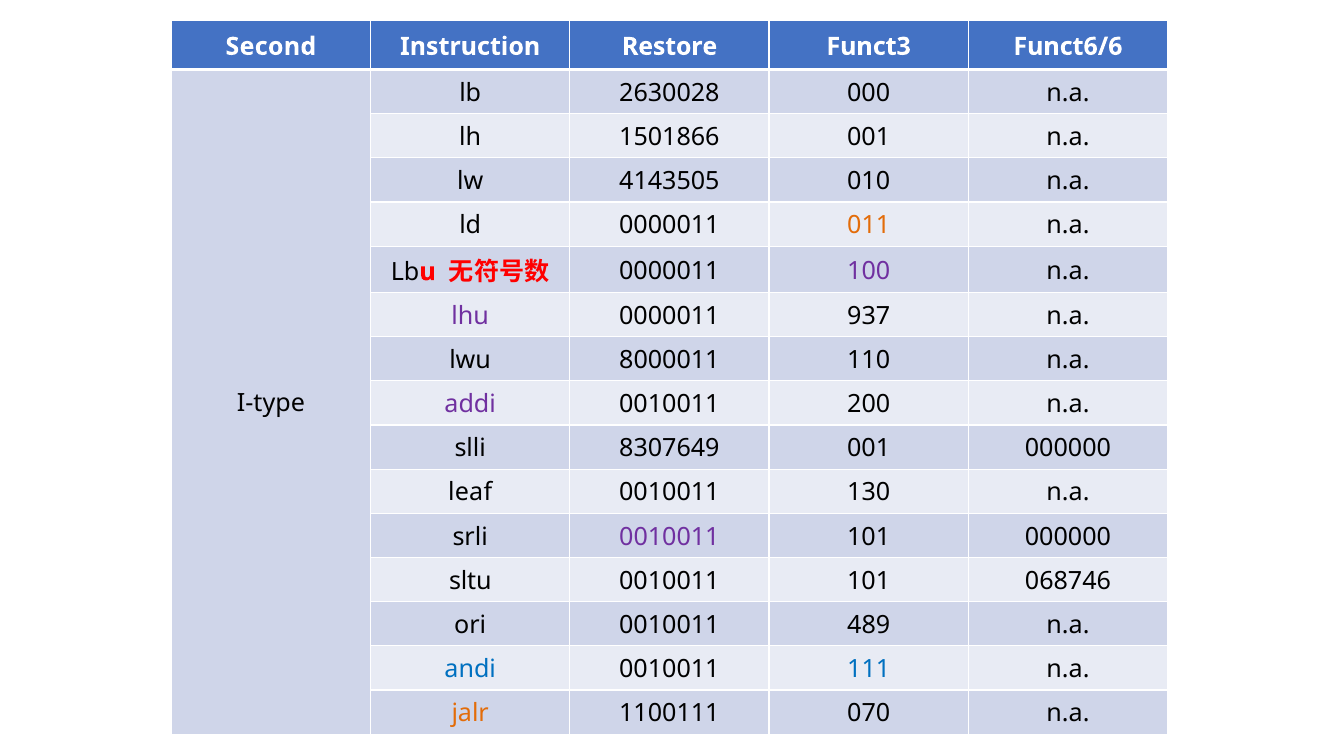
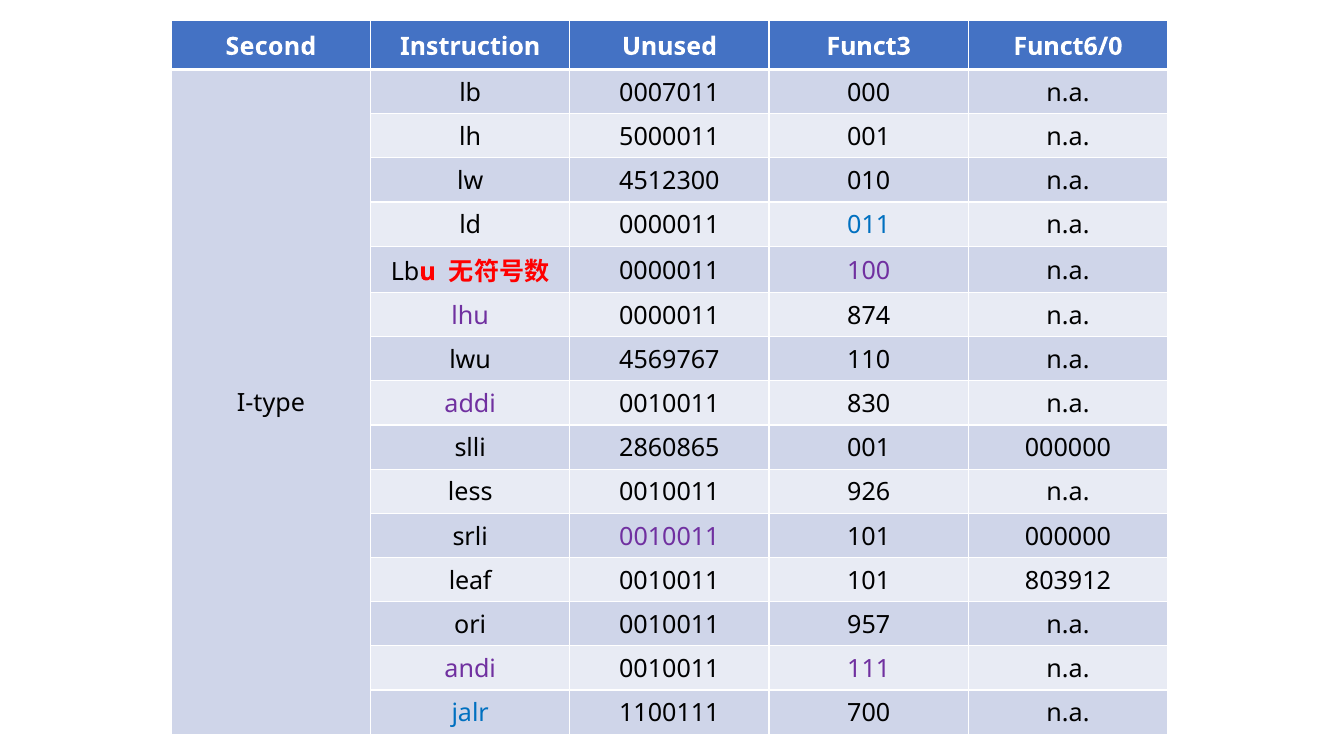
Restore: Restore -> Unused
Funct6/6: Funct6/6 -> Funct6/0
2630028: 2630028 -> 0007011
1501866: 1501866 -> 5000011
4143505: 4143505 -> 4512300
011 colour: orange -> blue
937: 937 -> 874
8000011: 8000011 -> 4569767
200: 200 -> 830
8307649: 8307649 -> 2860865
leaf: leaf -> less
130: 130 -> 926
sltu: sltu -> leaf
068746: 068746 -> 803912
489: 489 -> 957
andi colour: blue -> purple
111 colour: blue -> purple
jalr colour: orange -> blue
070: 070 -> 700
